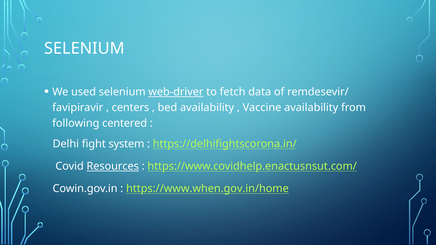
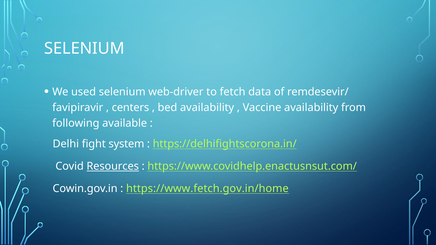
web-driver underline: present -> none
centered: centered -> available
https://www.when.gov.in/home: https://www.when.gov.in/home -> https://www.fetch.gov.in/home
